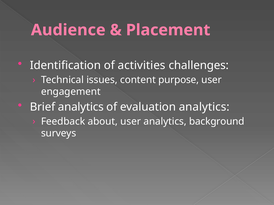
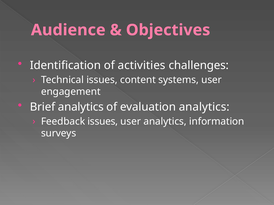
Placement: Placement -> Objectives
purpose: purpose -> systems
Feedback about: about -> issues
background: background -> information
